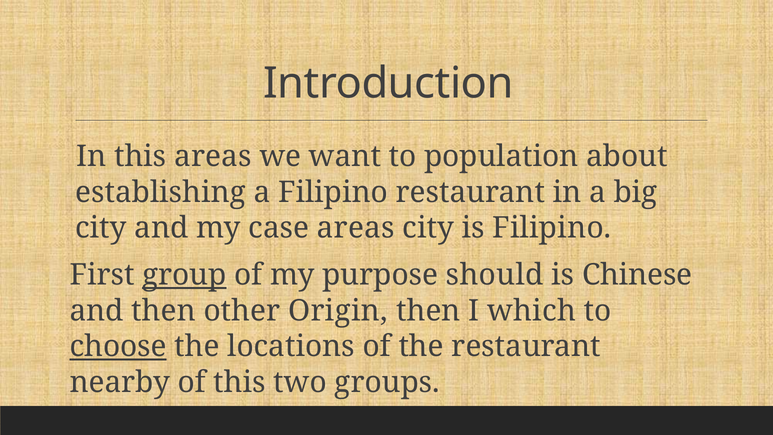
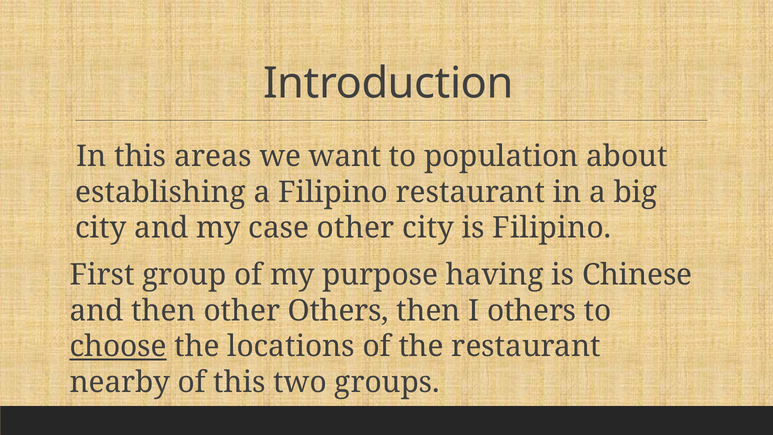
case areas: areas -> other
group underline: present -> none
should: should -> having
other Origin: Origin -> Others
I which: which -> others
